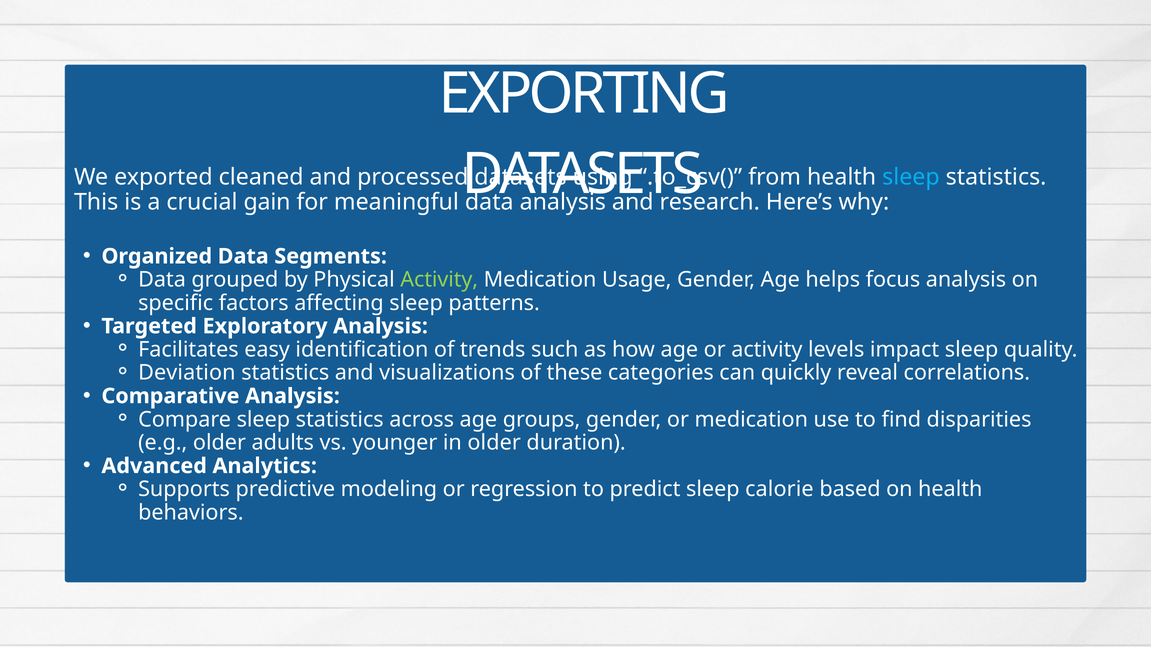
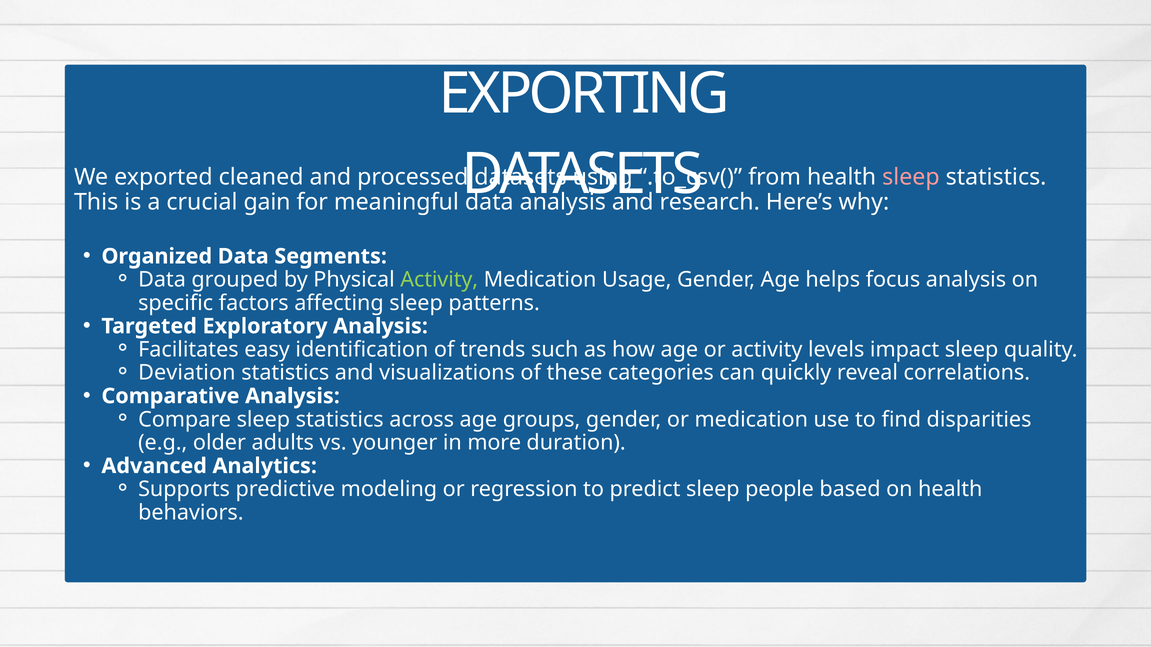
sleep at (911, 177) colour: light blue -> pink
in older: older -> more
calorie: calorie -> people
